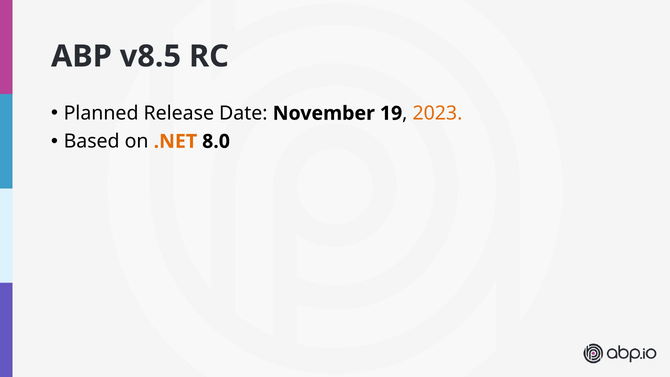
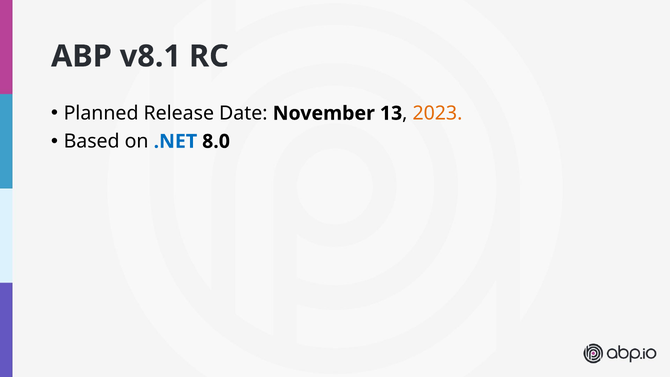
v8.5: v8.5 -> v8.1
19: 19 -> 13
.NET colour: orange -> blue
